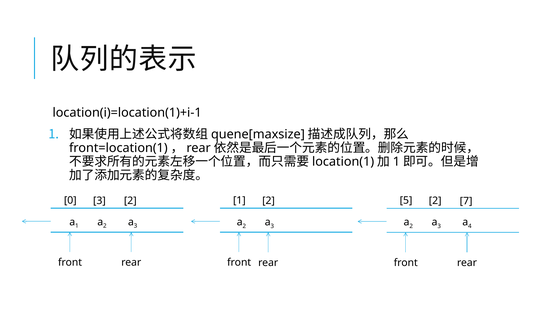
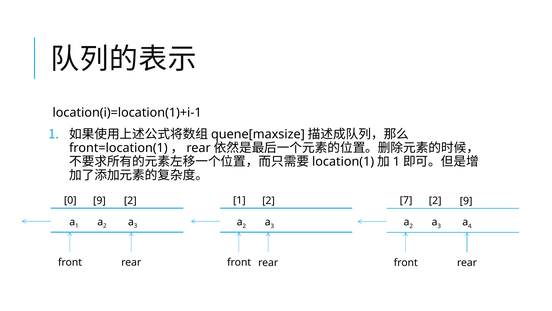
0 3: 3 -> 9
5: 5 -> 7
2 7: 7 -> 9
